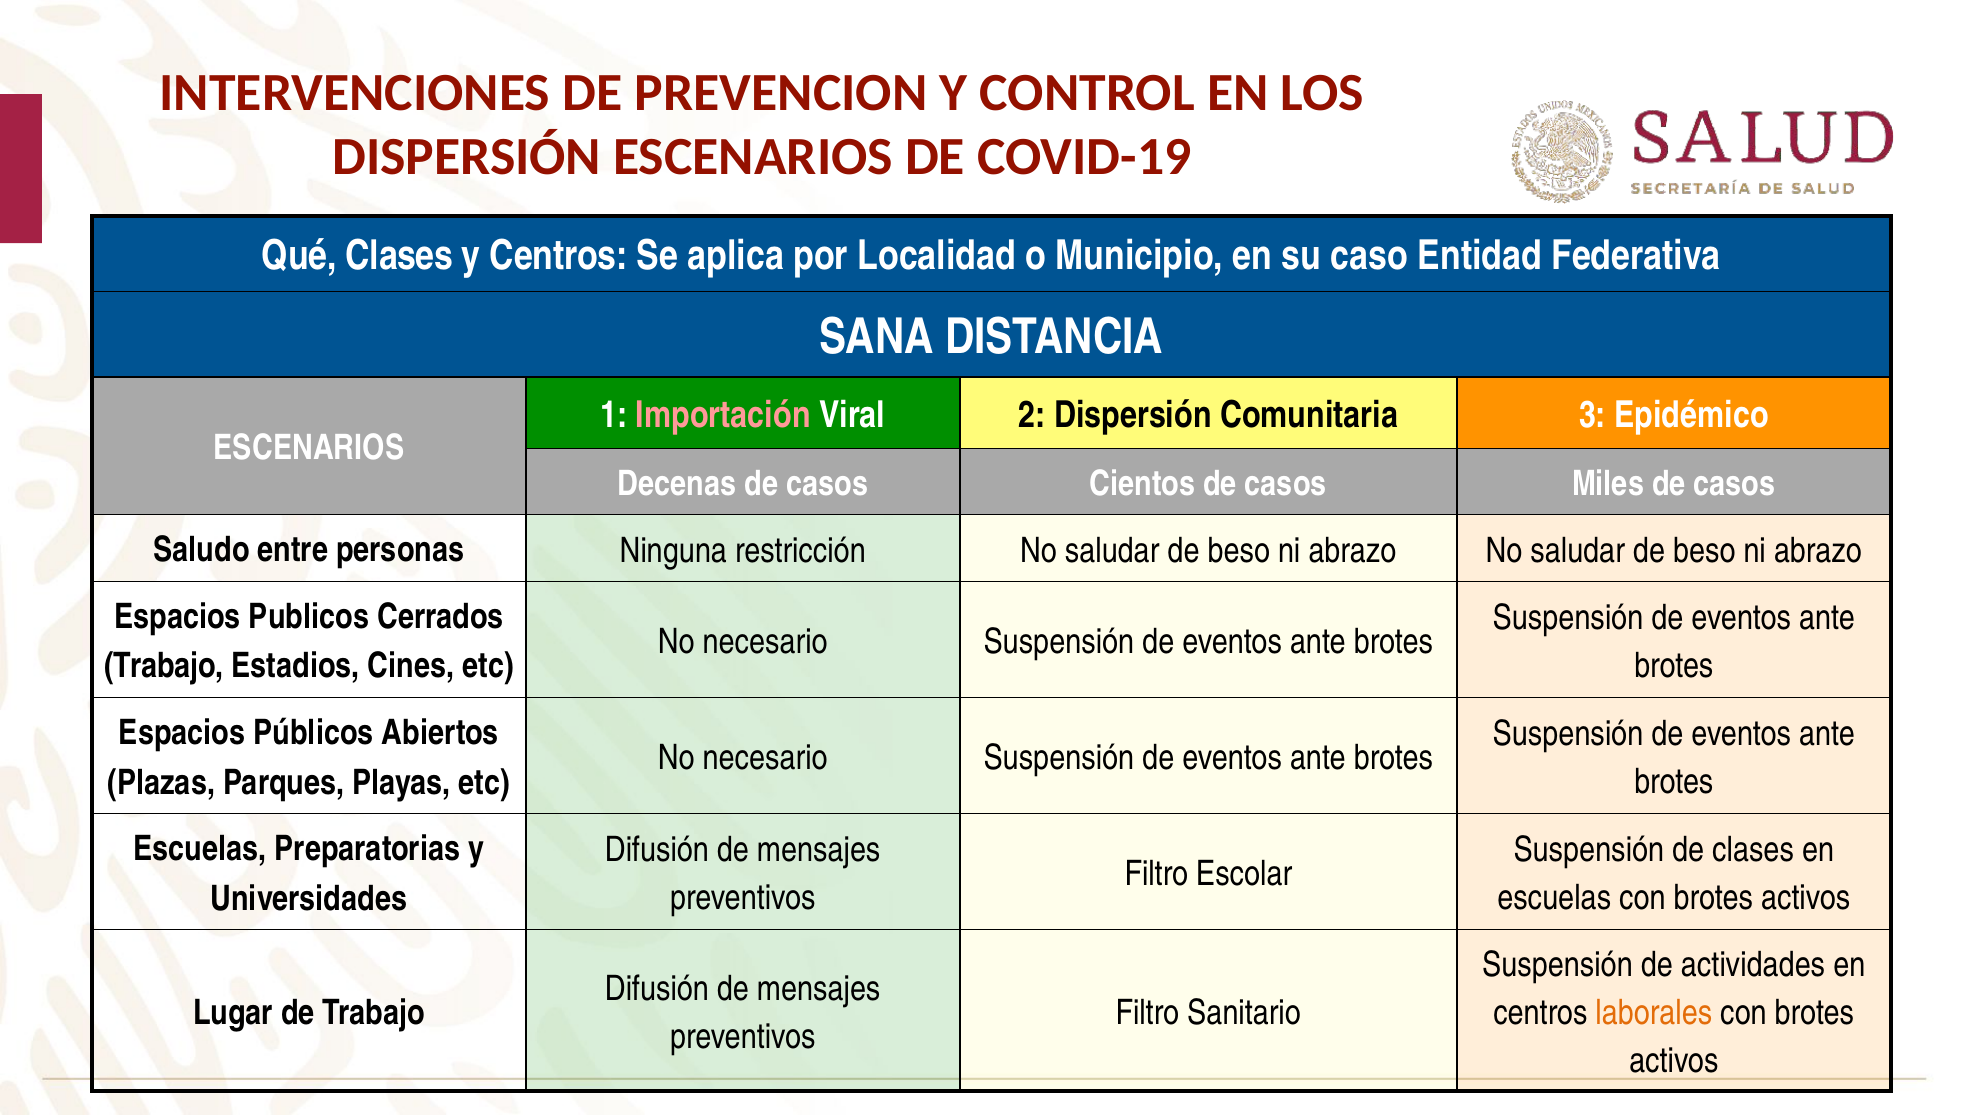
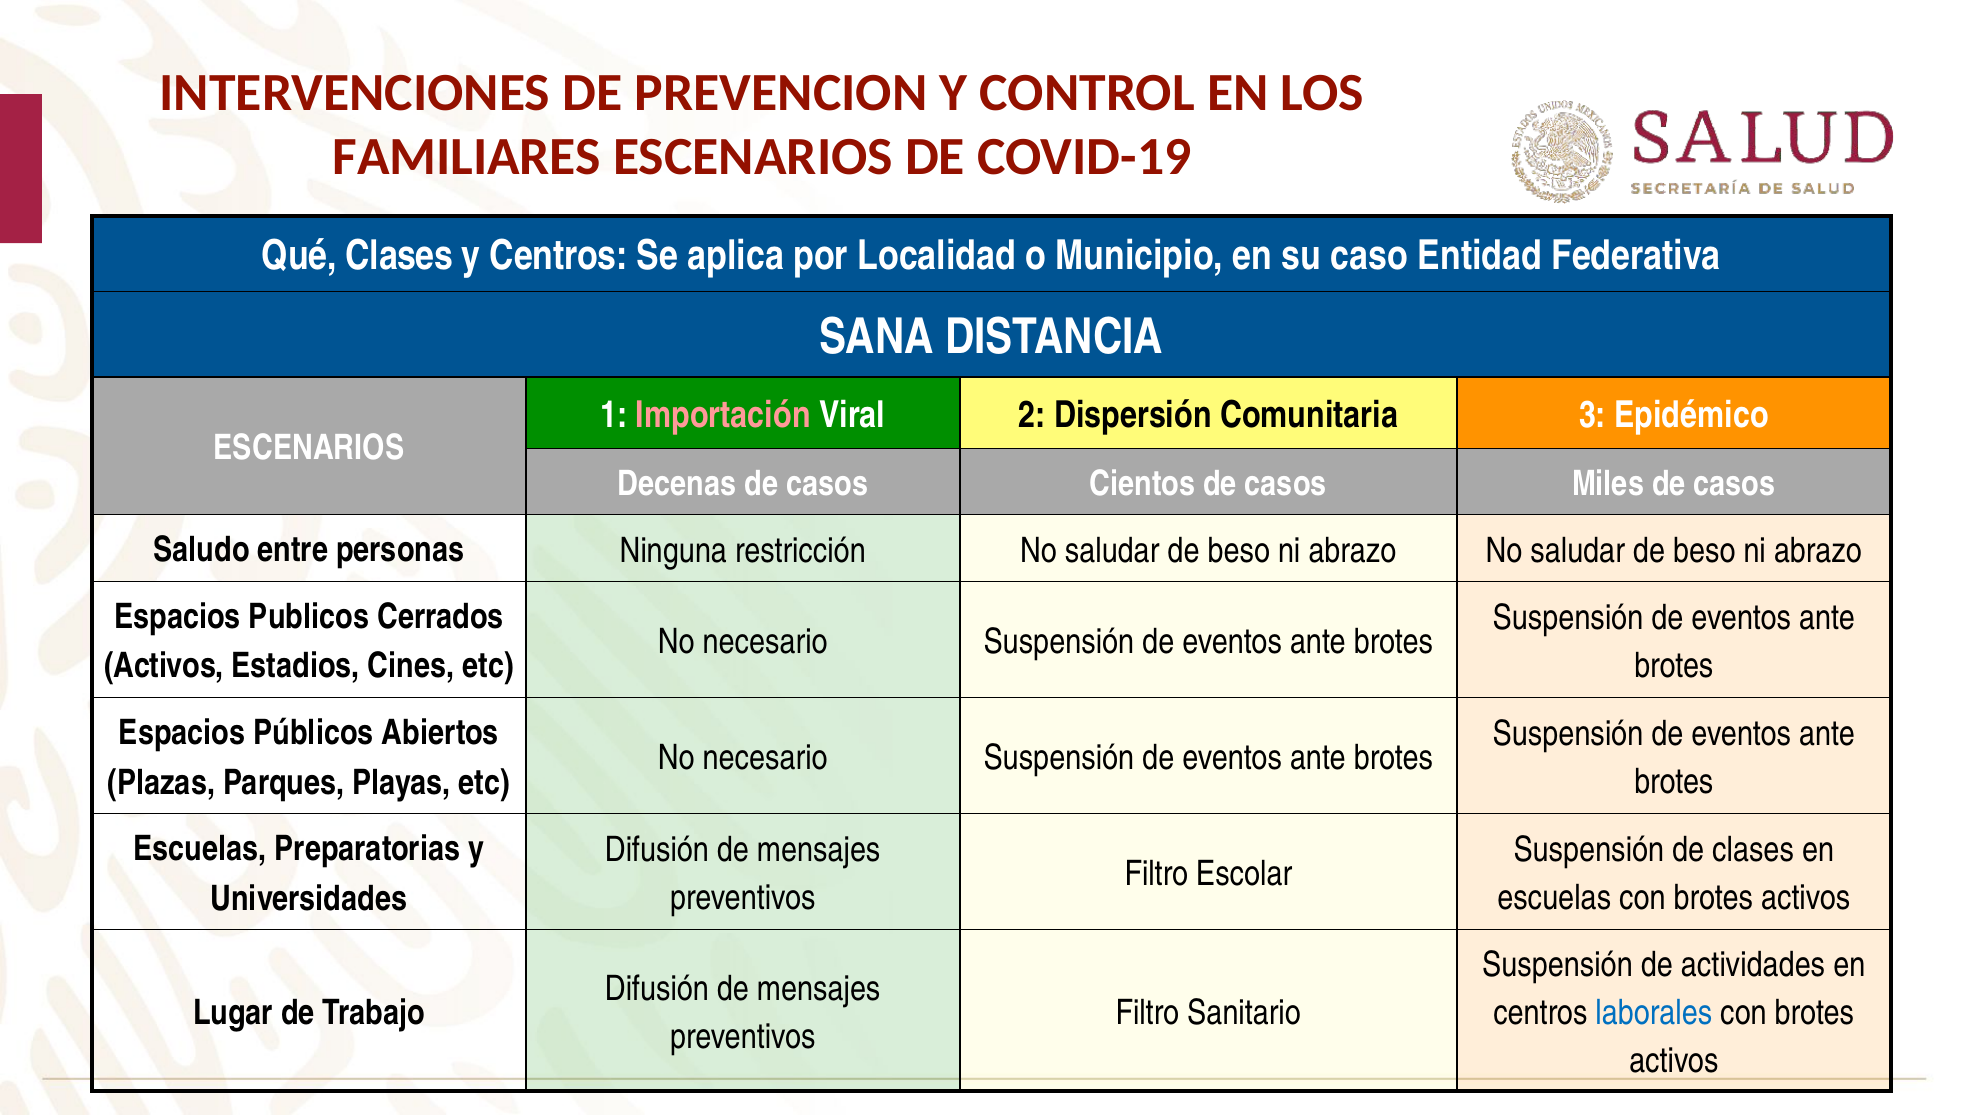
DISPERSIÓN at (467, 157): DISPERSIÓN -> FAMILIARES
Trabajo at (164, 667): Trabajo -> Activos
laborales colour: orange -> blue
